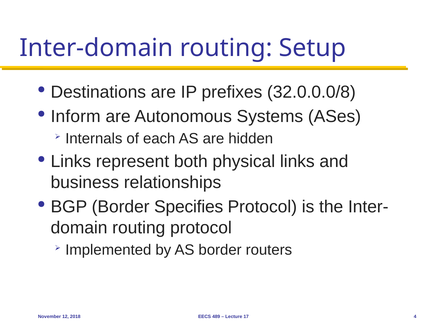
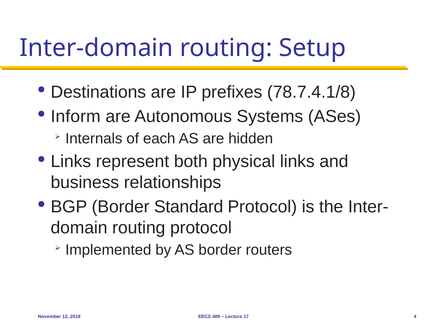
32.0.0.0/8: 32.0.0.0/8 -> 78.7.4.1/8
Specifies: Specifies -> Standard
